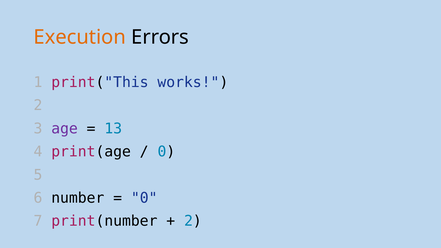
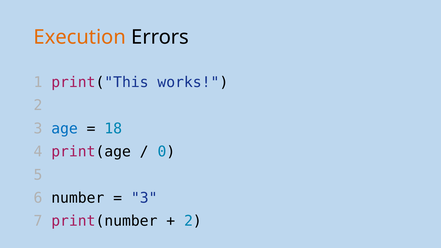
age colour: purple -> blue
13: 13 -> 18
0 at (144, 198): 0 -> 3
